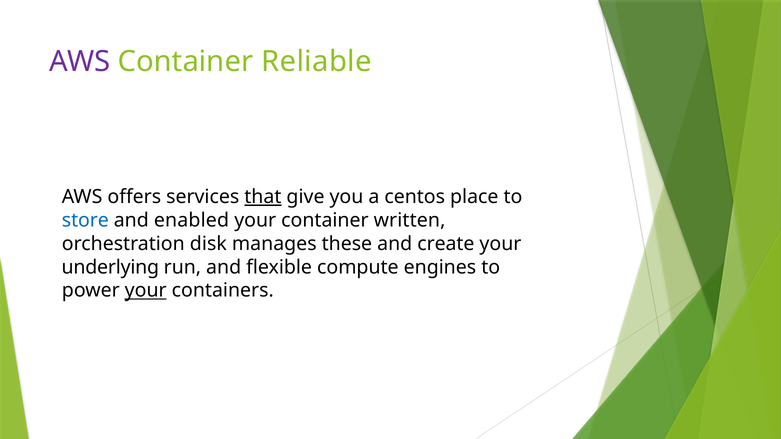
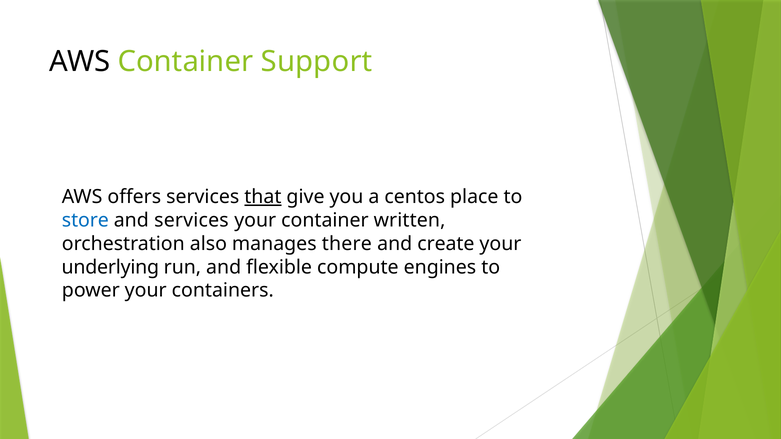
AWS at (80, 62) colour: purple -> black
Reliable: Reliable -> Support
and enabled: enabled -> services
disk: disk -> also
these: these -> there
your at (146, 291) underline: present -> none
